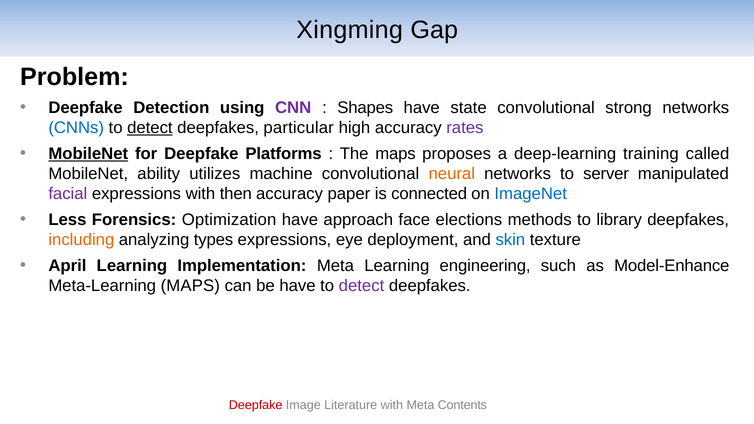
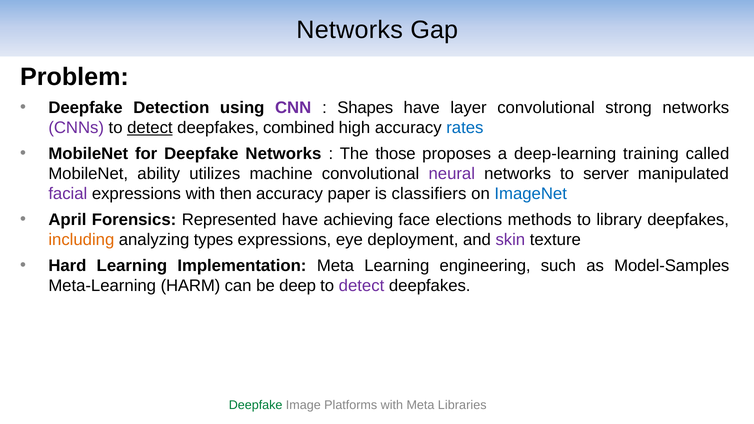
Xingming at (350, 30): Xingming -> Networks
state: state -> layer
CNNs colour: blue -> purple
particular: particular -> combined
rates colour: purple -> blue
MobileNet at (88, 154) underline: present -> none
Deepfake Platforms: Platforms -> Networks
The maps: maps -> those
neural colour: orange -> purple
connected: connected -> classifiers
Less: Less -> April
Optimization: Optimization -> Represented
approach: approach -> achieving
skin colour: blue -> purple
April: April -> Hard
Model-Enhance: Model-Enhance -> Model-Samples
Meta-Learning MAPS: MAPS -> HARM
be have: have -> deep
Deepfake at (256, 405) colour: red -> green
Literature: Literature -> Platforms
Contents: Contents -> Libraries
